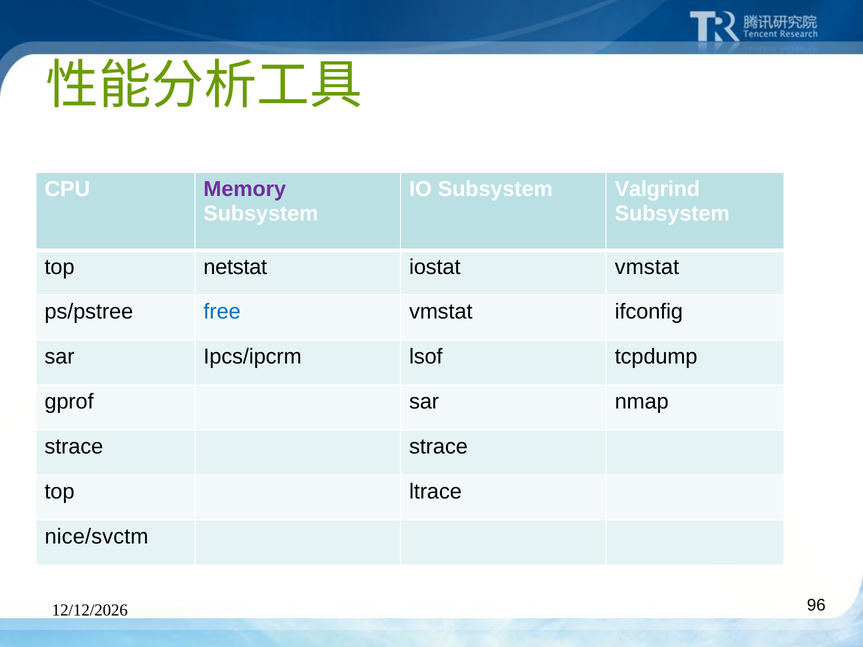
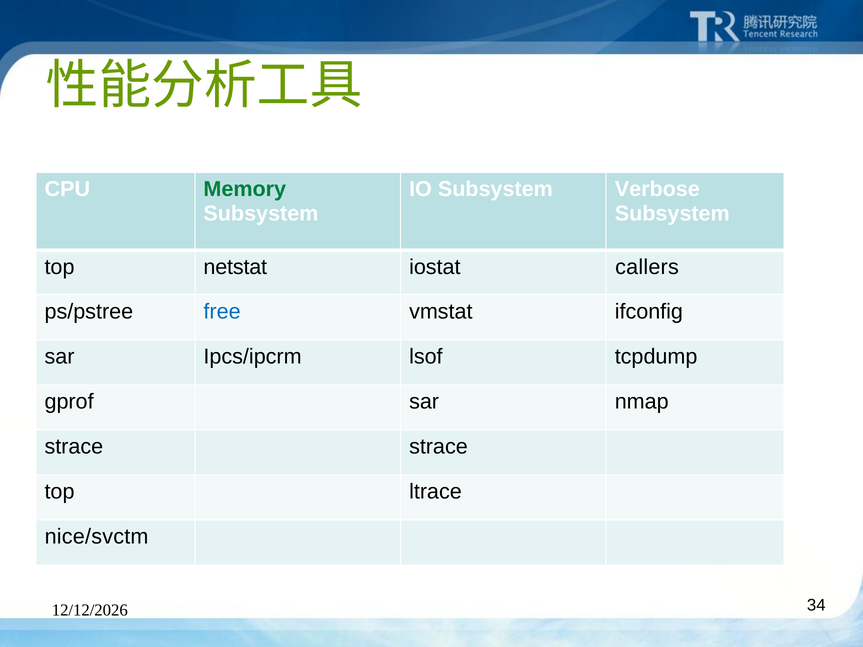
Memory colour: purple -> green
Valgrind: Valgrind -> Verbose
iostat vmstat: vmstat -> callers
96: 96 -> 34
